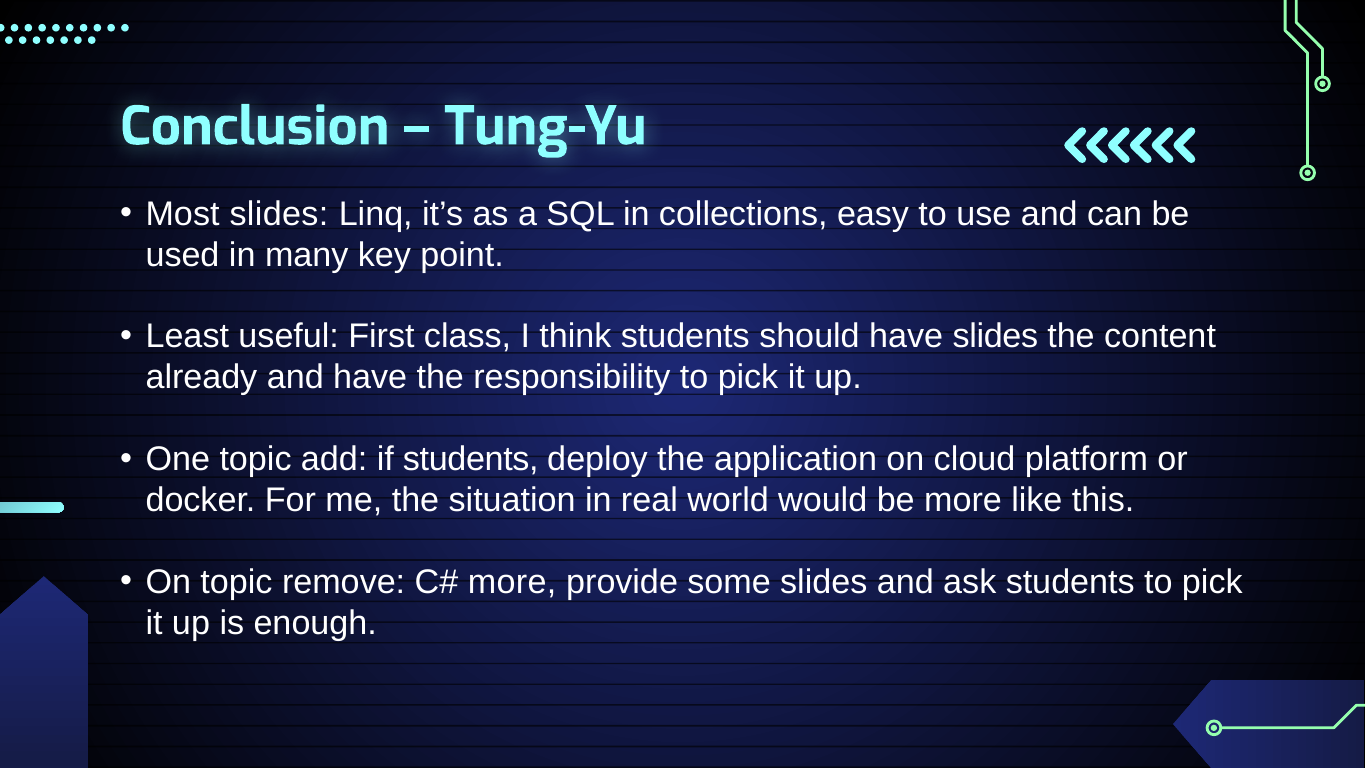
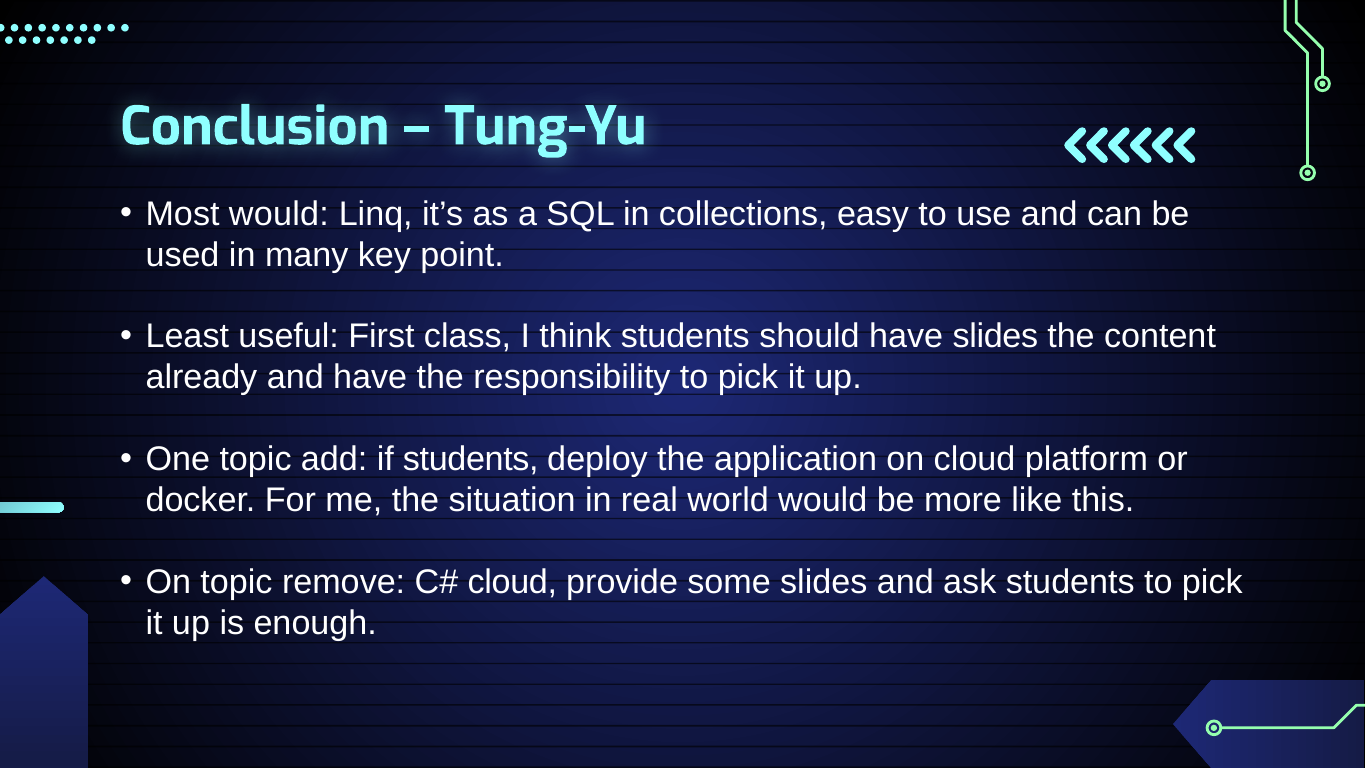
Most slides: slides -> would
more at (512, 582): more -> cloud
